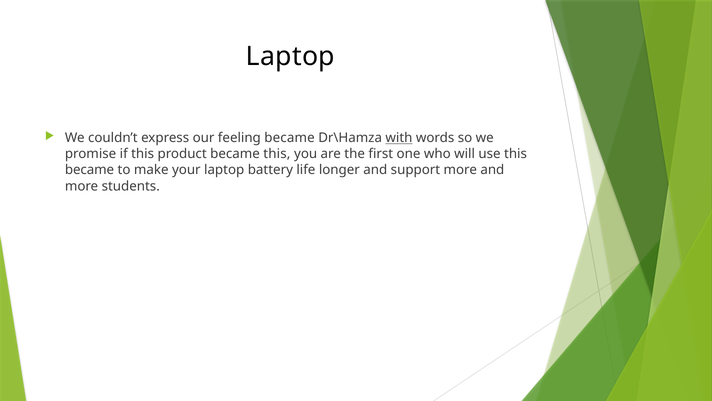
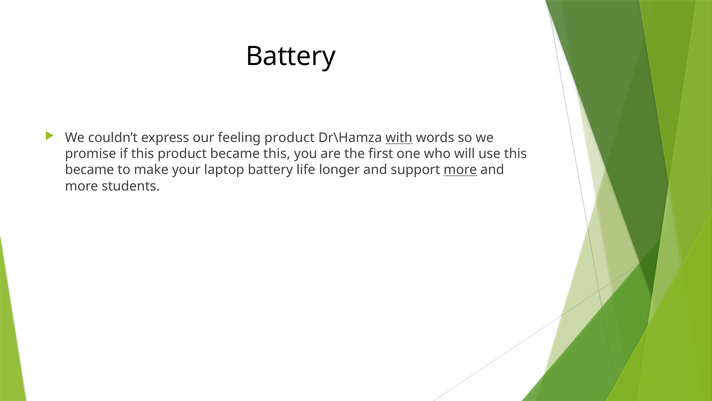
Laptop at (290, 56): Laptop -> Battery
feeling became: became -> product
more at (460, 170) underline: none -> present
